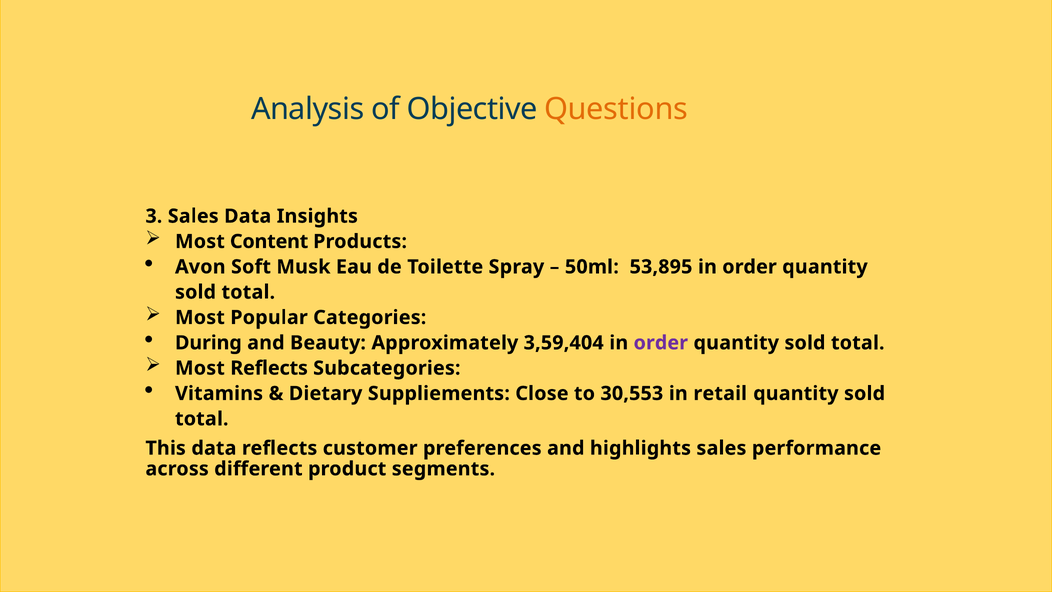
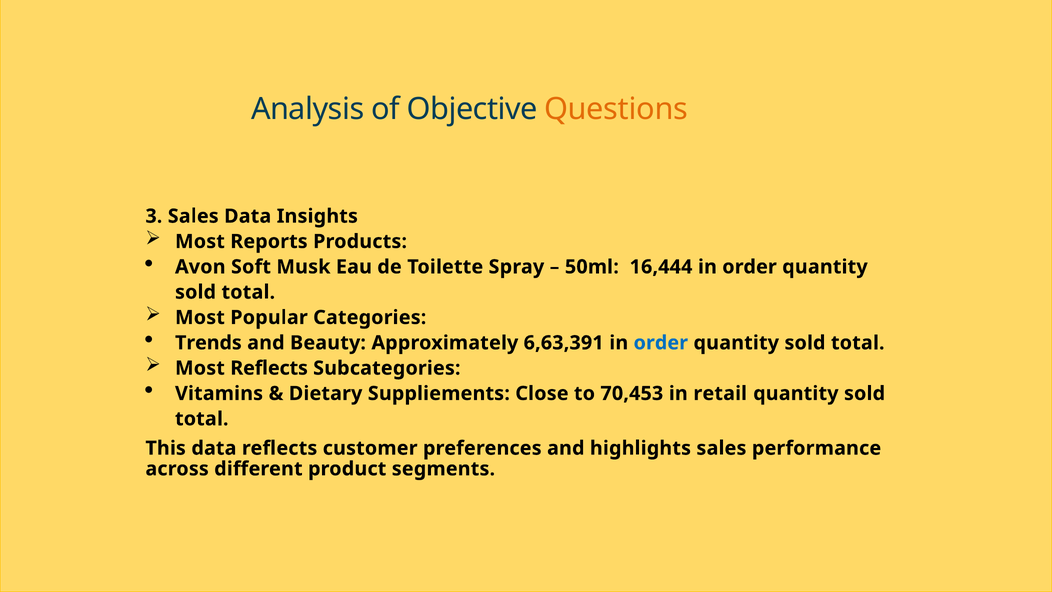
Content: Content -> Reports
53,895: 53,895 -> 16,444
During: During -> Trends
3,59,404: 3,59,404 -> 6,63,391
order at (661, 343) colour: purple -> blue
30,553: 30,553 -> 70,453
